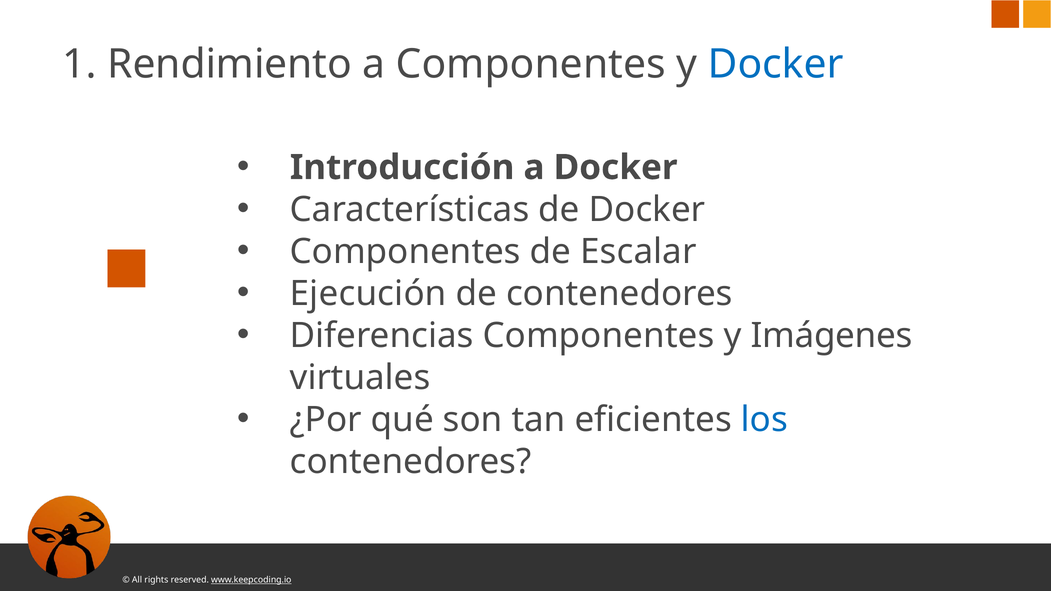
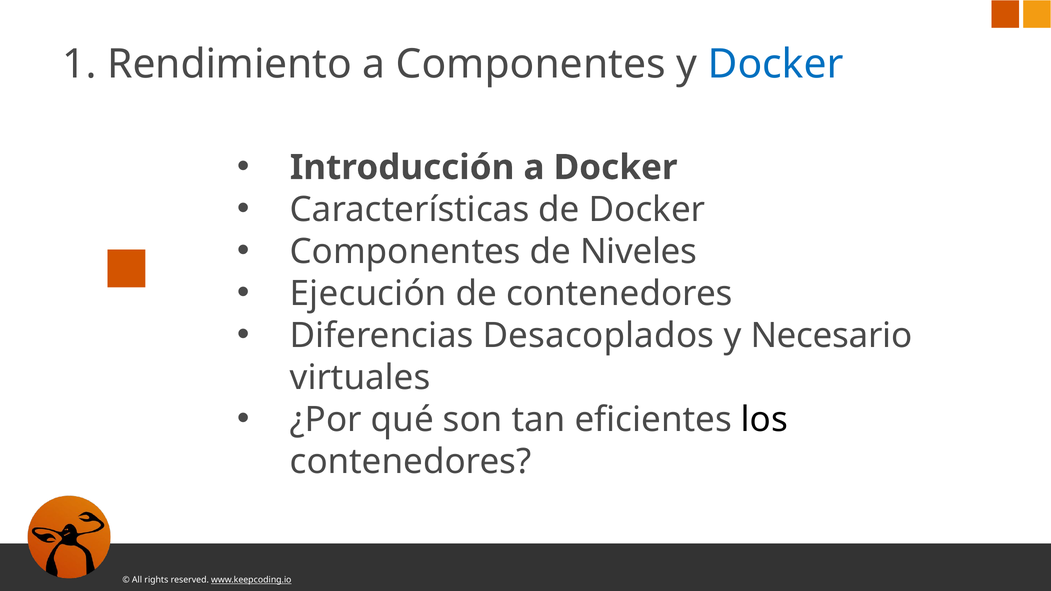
Escalar: Escalar -> Niveles
Diferencias Componentes: Componentes -> Desacoplados
Imágenes: Imágenes -> Necesario
los colour: blue -> black
